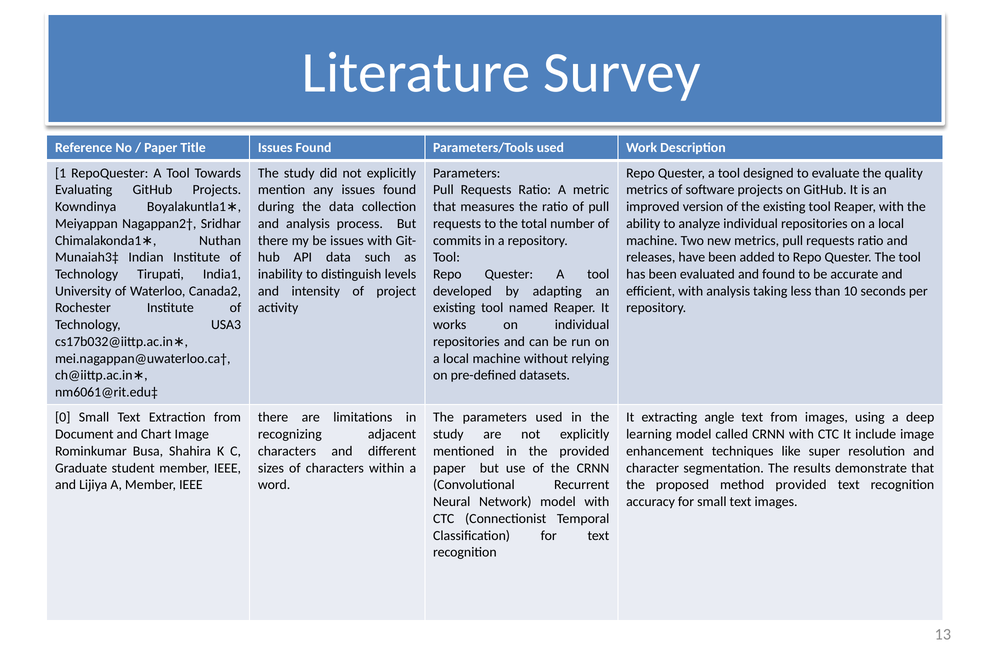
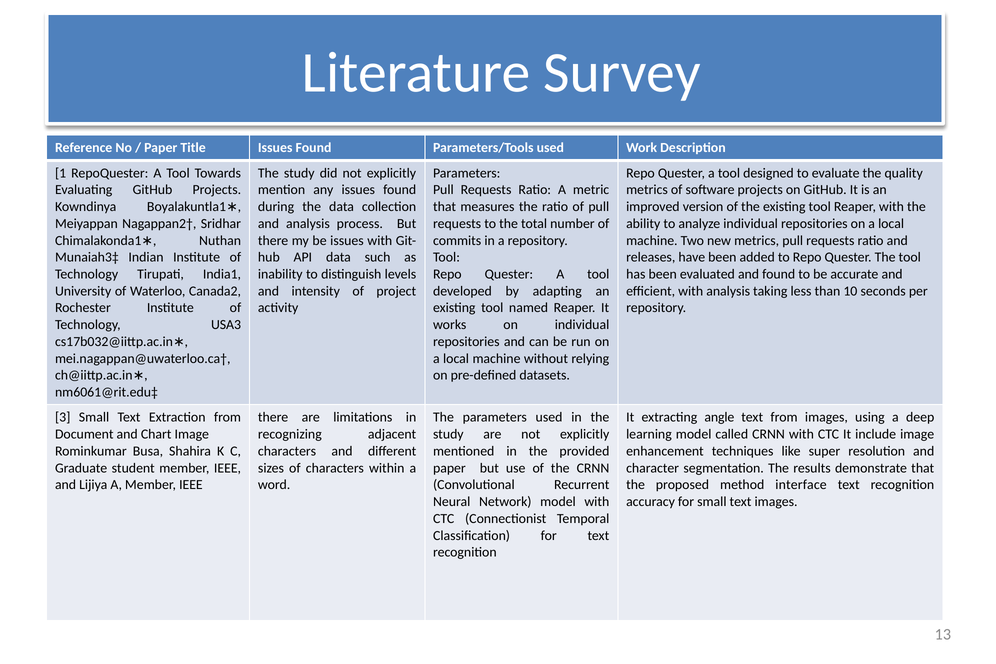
0: 0 -> 3
method provided: provided -> interface
